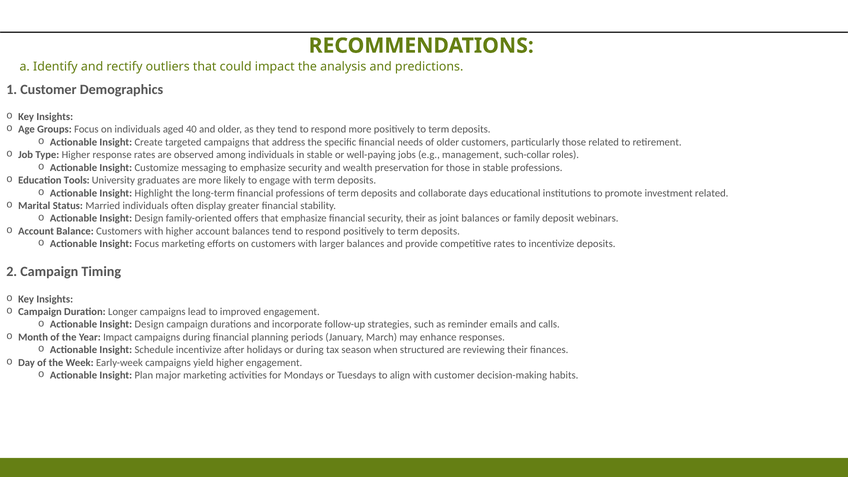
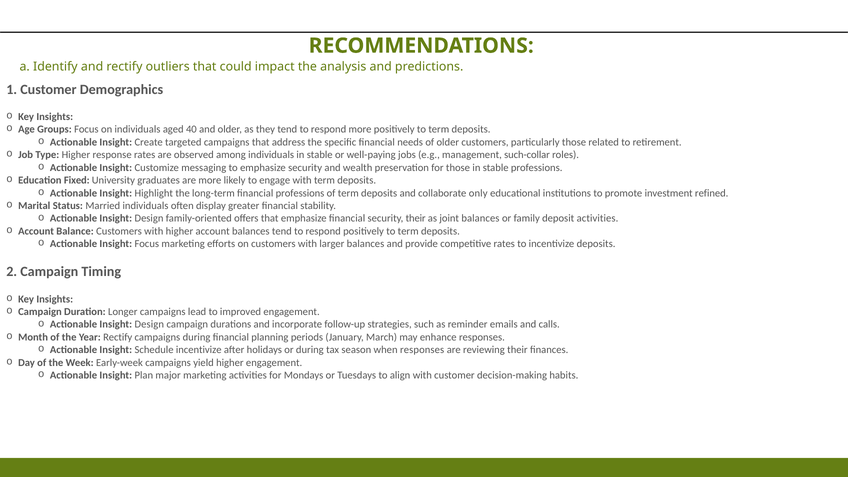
Tools: Tools -> Fixed
days: days -> only
investment related: related -> refined
deposit webinars: webinars -> activities
Year Impact: Impact -> Rectify
when structured: structured -> responses
